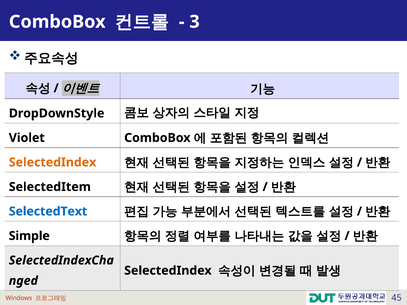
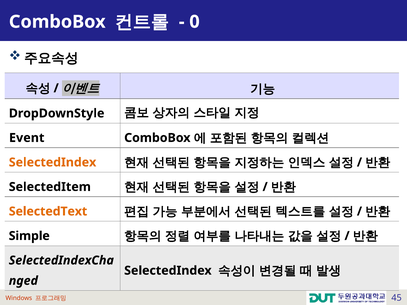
3: 3 -> 0
Violet: Violet -> Event
SelectedText colour: blue -> orange
